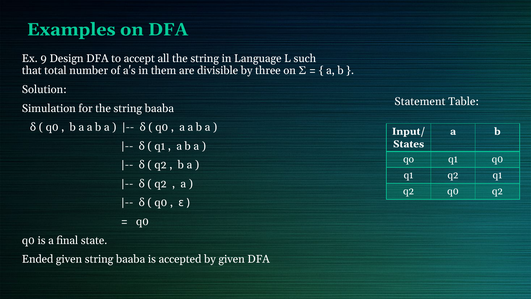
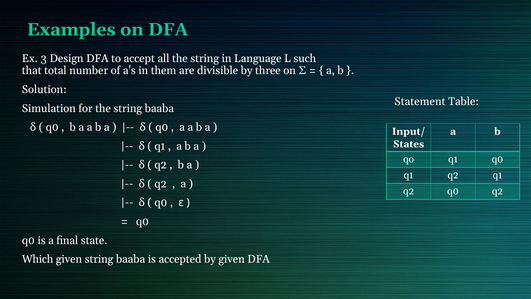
9: 9 -> 3
Ended: Ended -> Which
